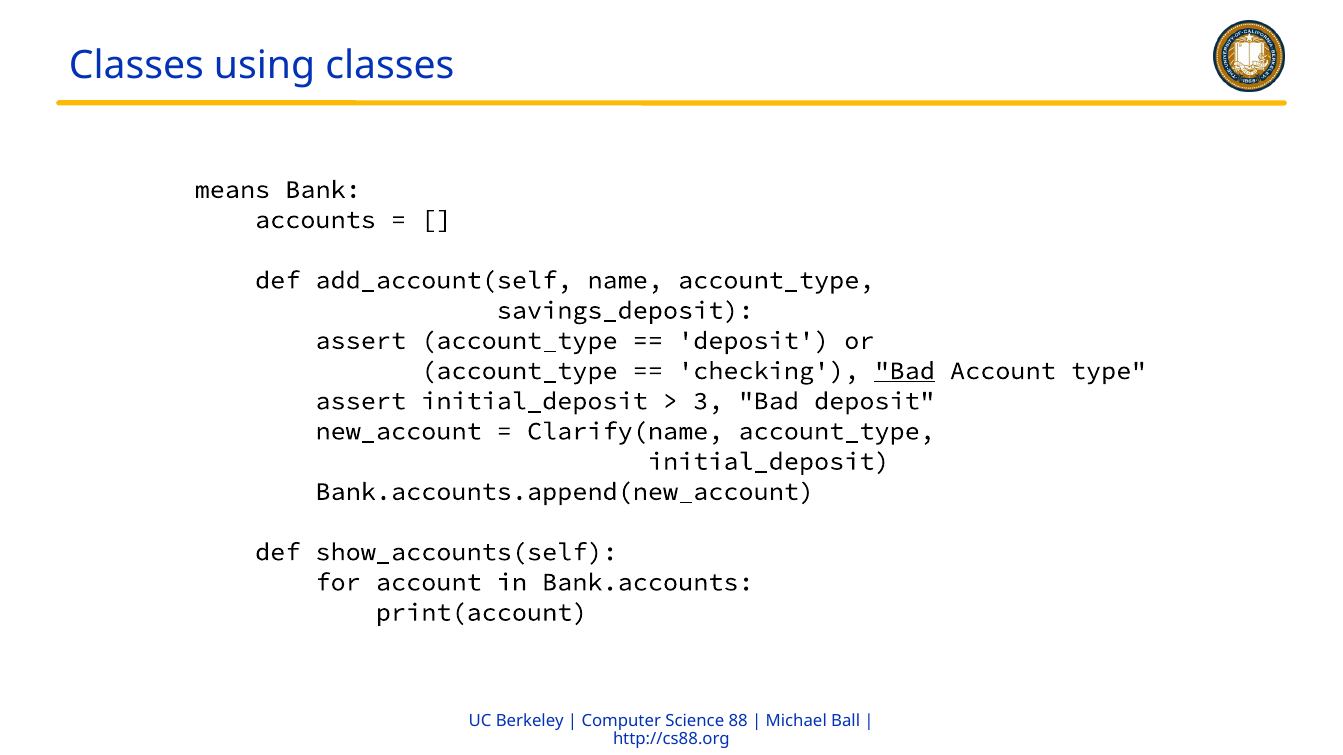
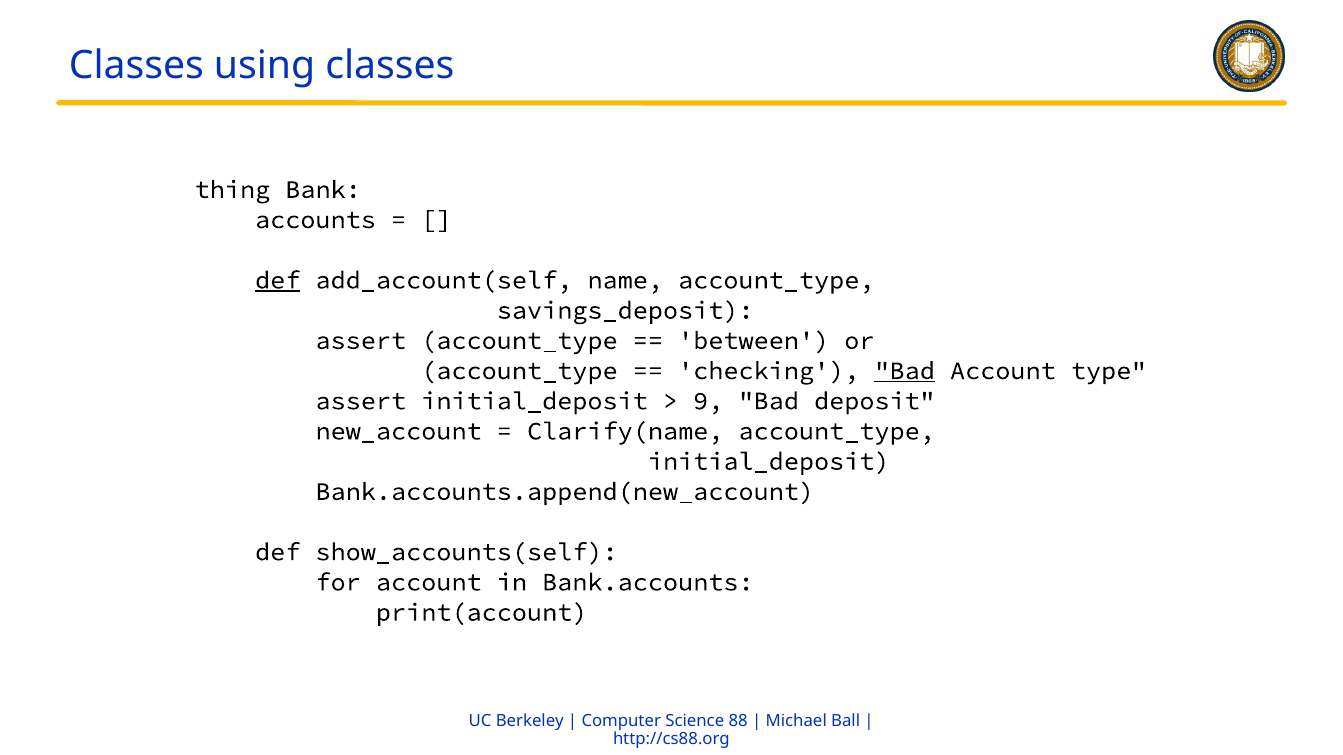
means: means -> thing
def at (278, 280) underline: none -> present
deposit at (754, 341): deposit -> between
3: 3 -> 9
